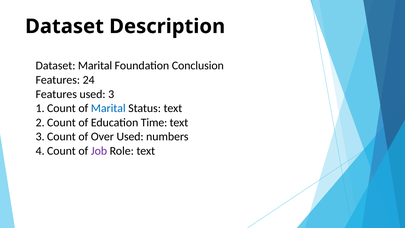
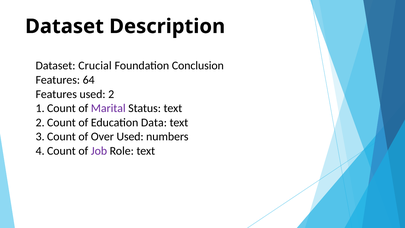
Dataset Marital: Marital -> Crucial
24: 24 -> 64
3: 3 -> 2
Marital at (108, 108) colour: blue -> purple
Time: Time -> Data
